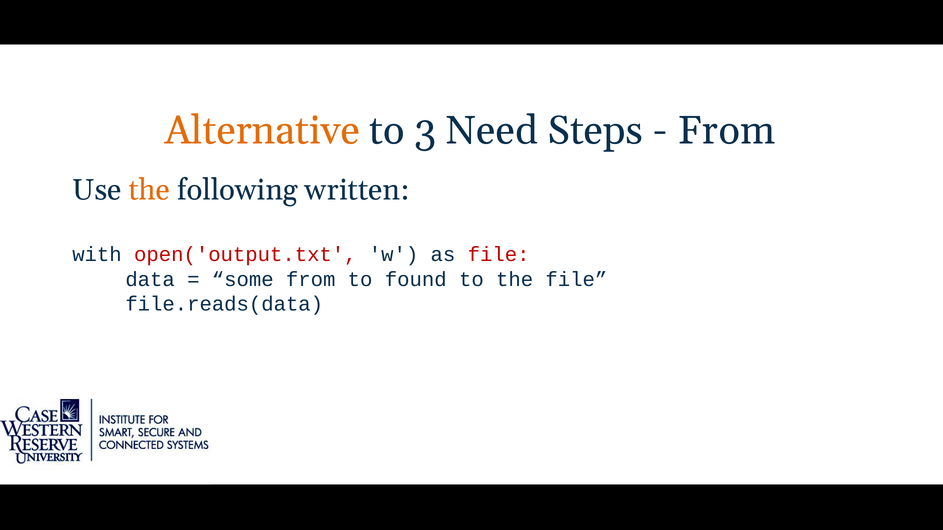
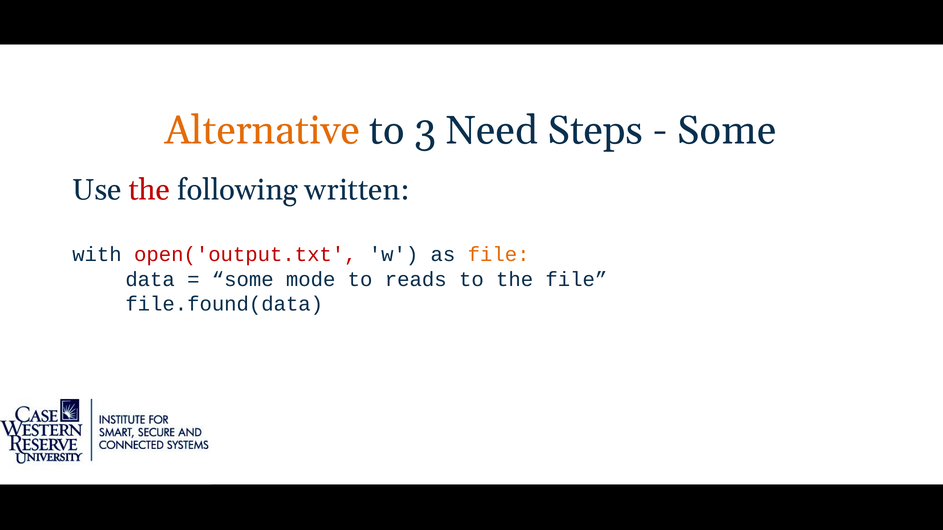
From at (727, 131): From -> Some
the at (149, 190) colour: orange -> red
file at (499, 255) colour: red -> orange
some from: from -> mode
found: found -> reads
file.reads(data: file.reads(data -> file.found(data
